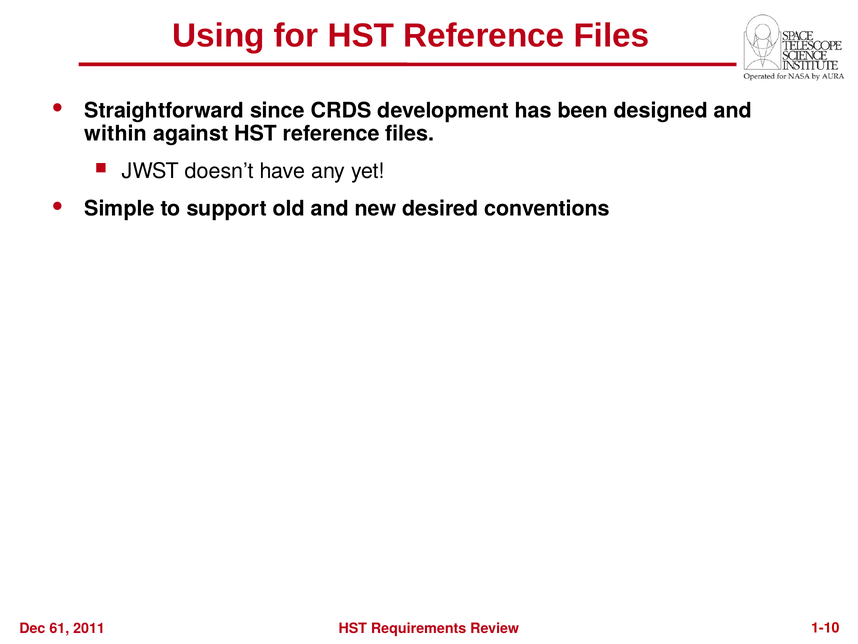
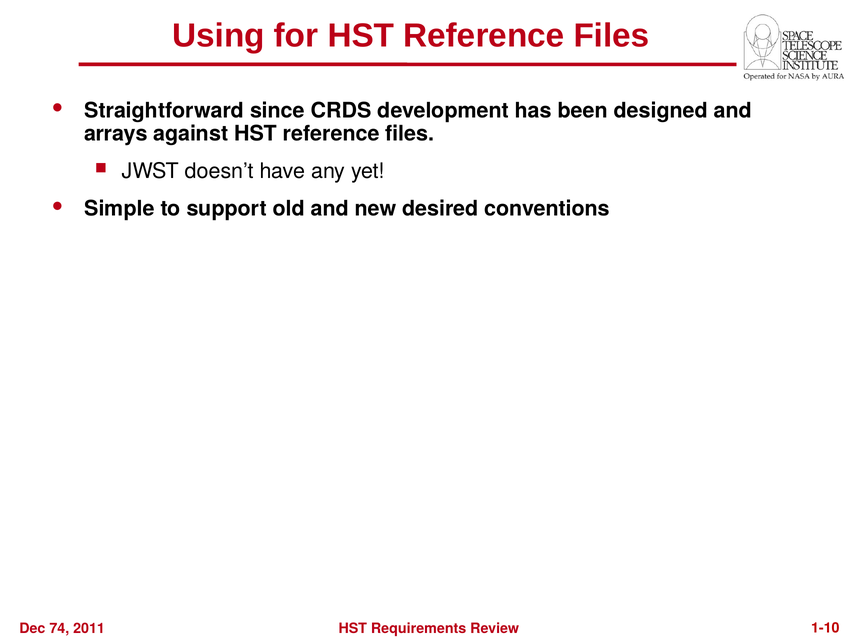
within: within -> arrays
61: 61 -> 74
